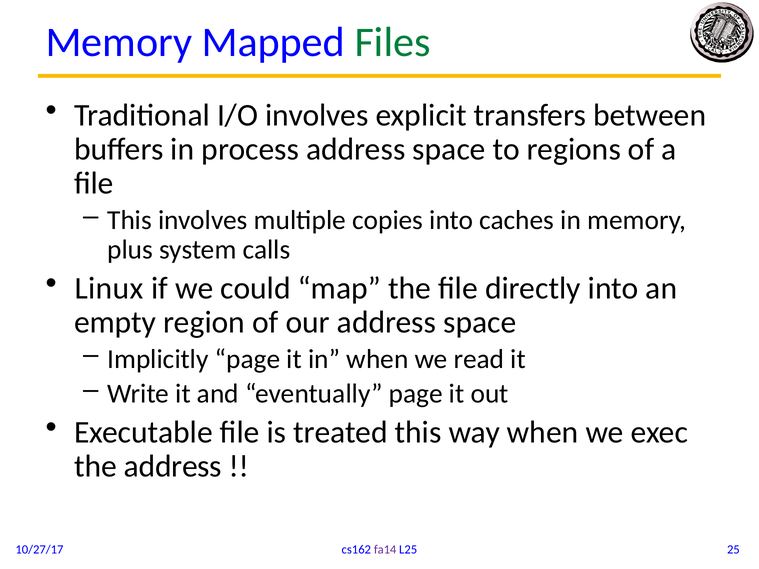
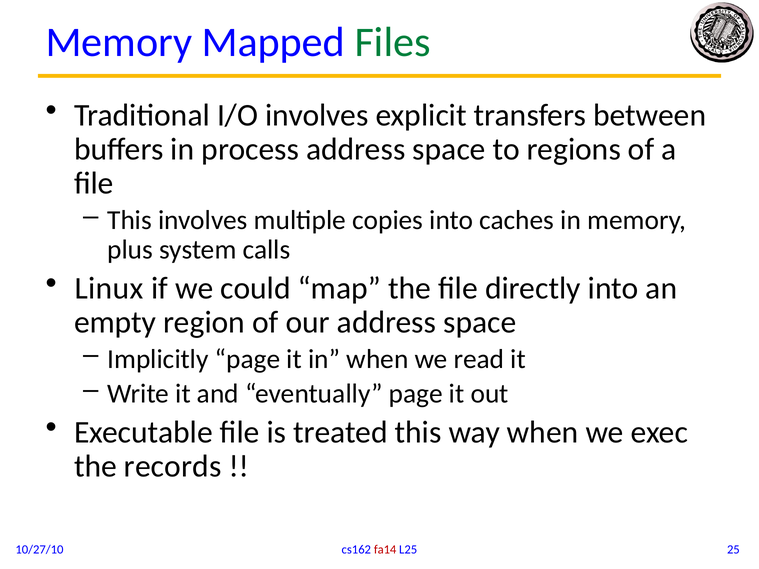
the address: address -> records
fa14 colour: purple -> red
10/27/17: 10/27/17 -> 10/27/10
